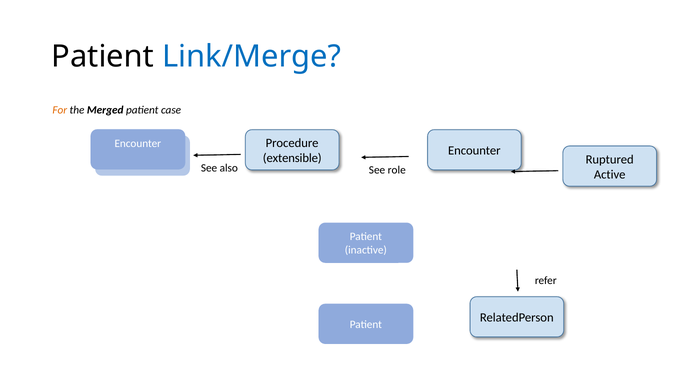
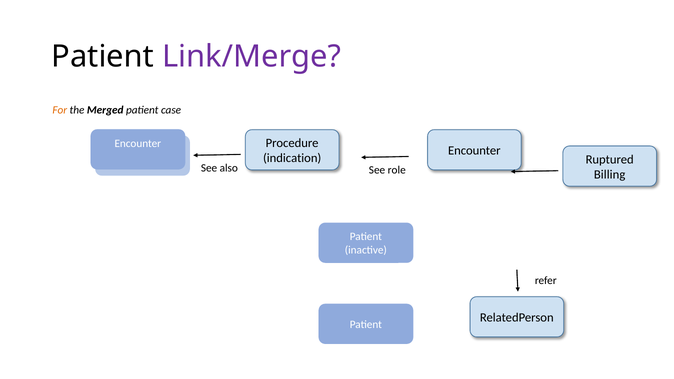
Link/Merge colour: blue -> purple
extensible: extensible -> indication
Active: Active -> Billing
